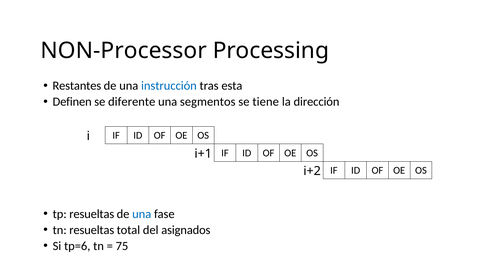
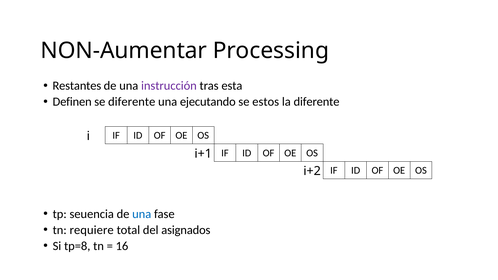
NON-Processor: NON-Processor -> NON-Aumentar
instrucción colour: blue -> purple
segmentos: segmentos -> ejecutando
tiene: tiene -> estos
la dirección: dirección -> diferente
tp resueltas: resueltas -> seuencia
tn resueltas: resueltas -> requiere
tp=6: tp=6 -> tp=8
75: 75 -> 16
